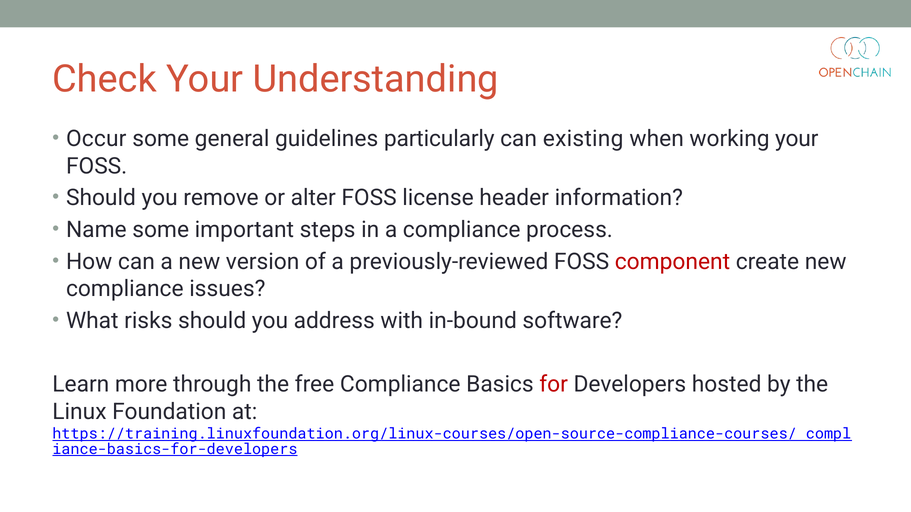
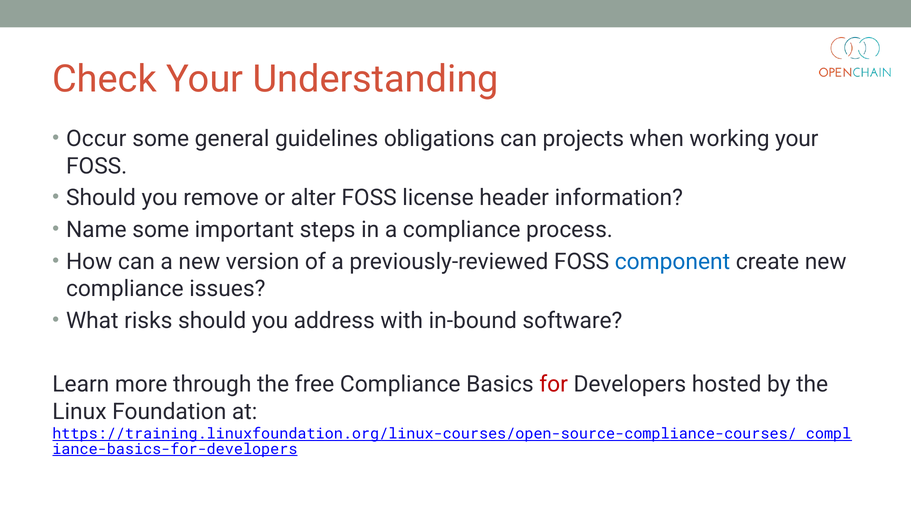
particularly: particularly -> obligations
existing: existing -> projects
component colour: red -> blue
